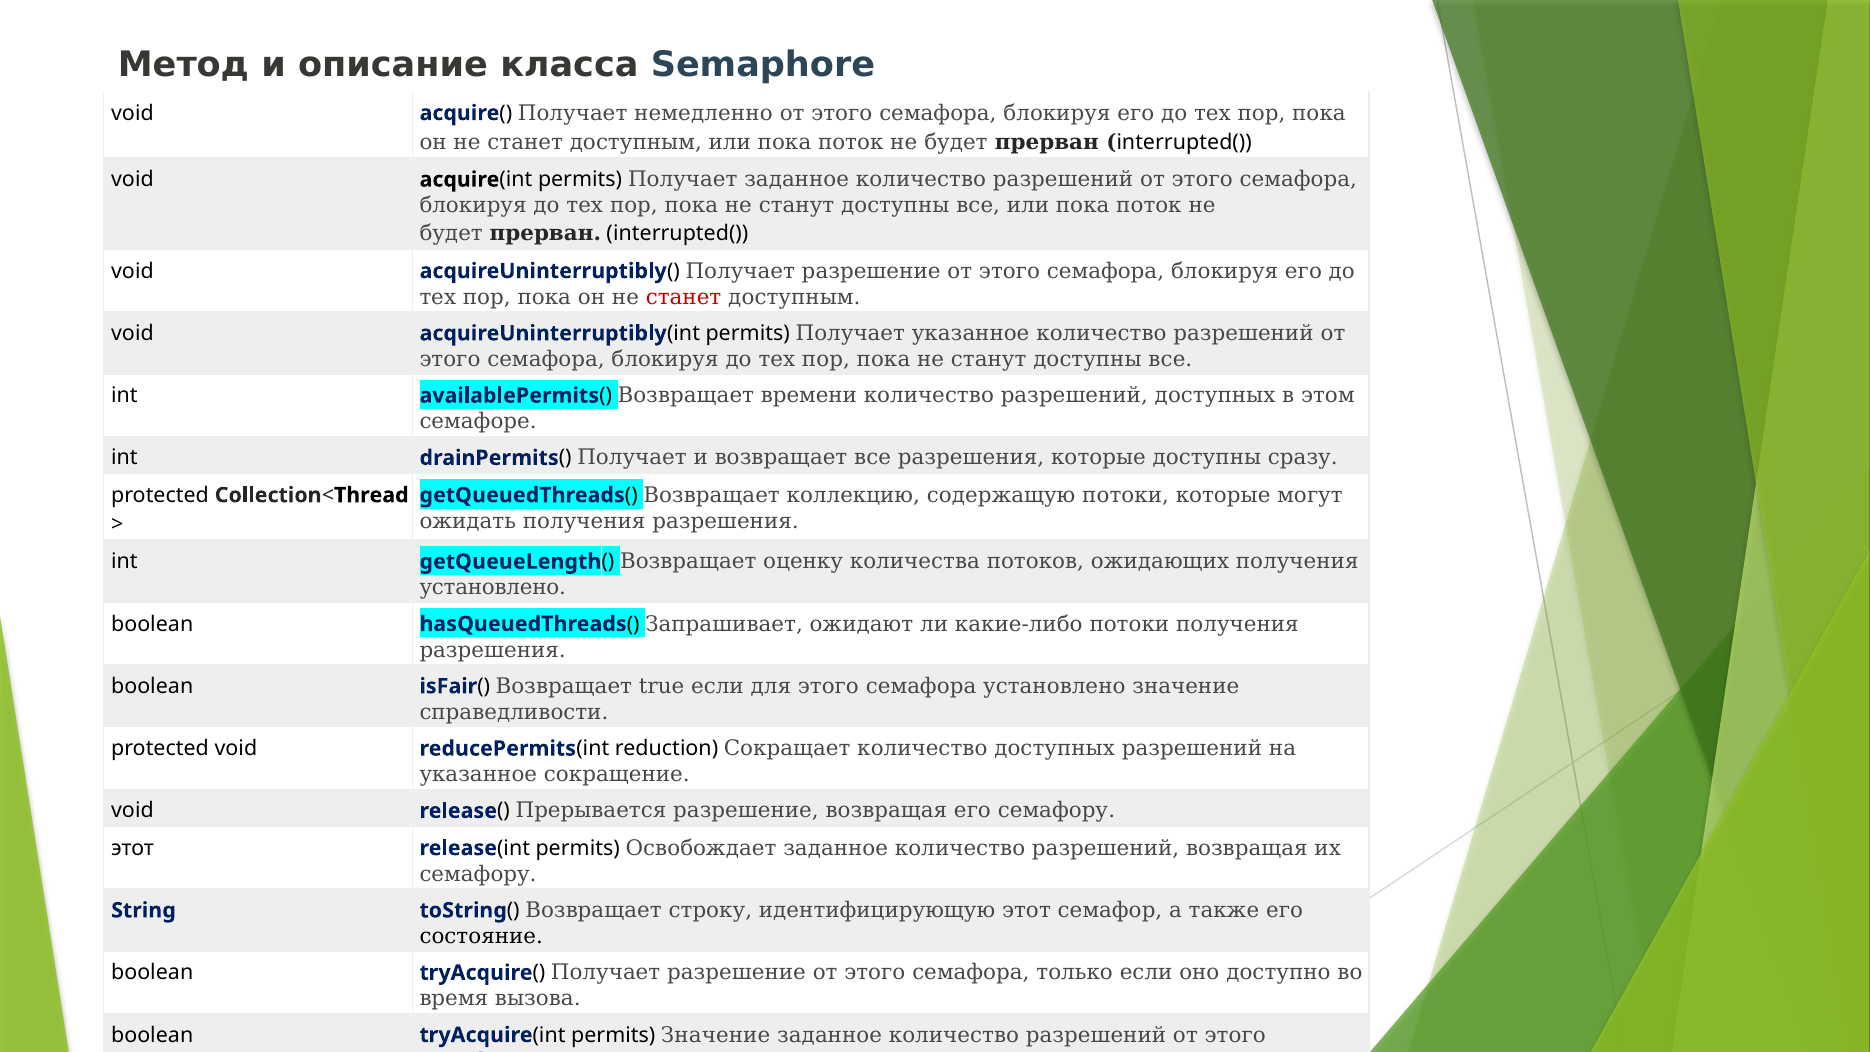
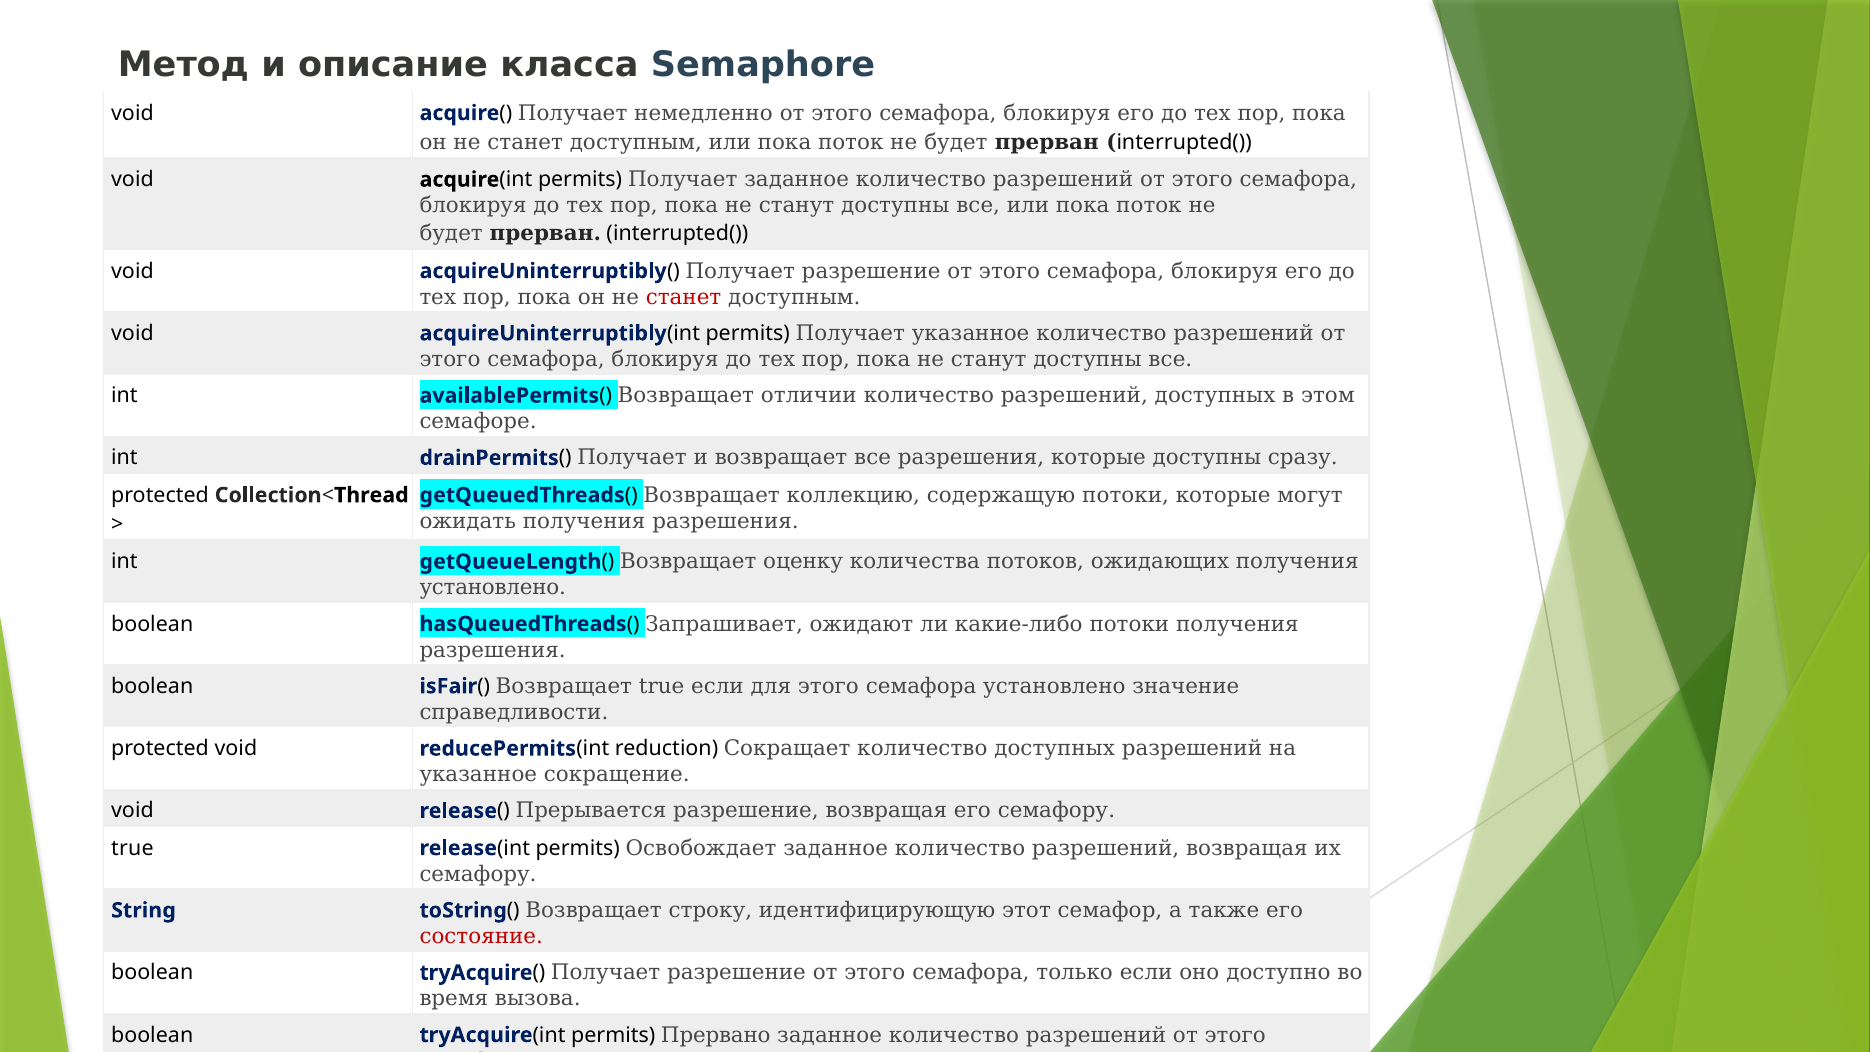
Возвращает времени: времени -> отличии
этот at (133, 848): этот -> true
состояние colour: black -> red
permits Значение: Значение -> Прервано
